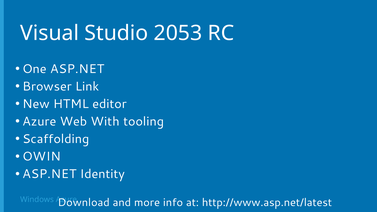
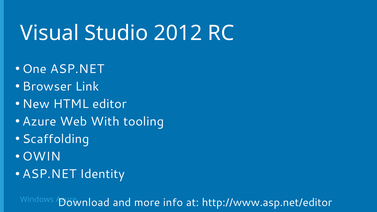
2053: 2053 -> 2012
http://www.asp.net/latest: http://www.asp.net/latest -> http://www.asp.net/editor
